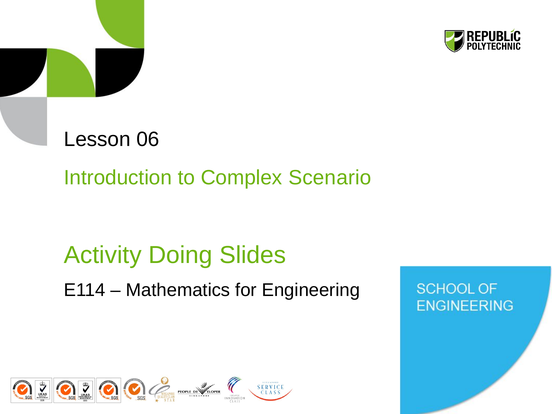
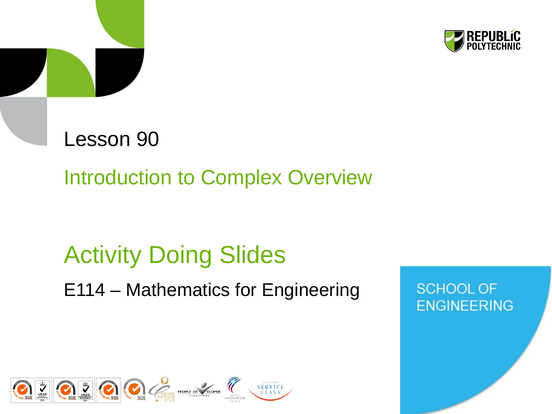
06: 06 -> 90
Scenario: Scenario -> Overview
